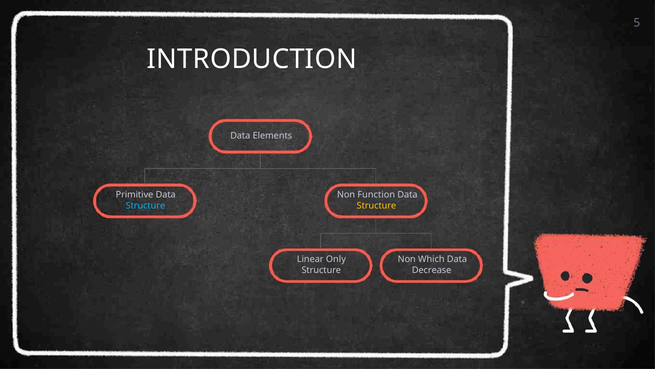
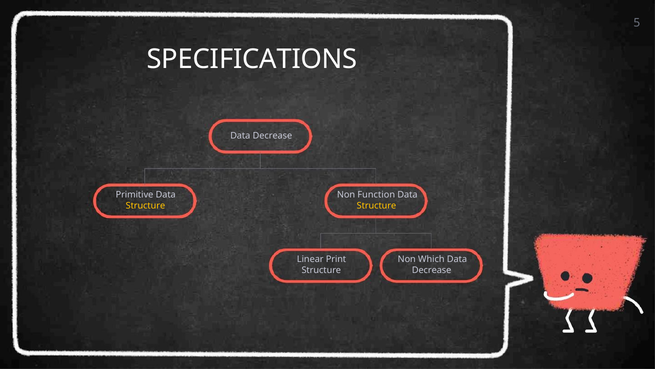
INTRODUCTION: INTRODUCTION -> SPECIFICATIONS
Elements at (272, 135): Elements -> Decrease
Structure at (145, 205) colour: light blue -> yellow
Only: Only -> Print
